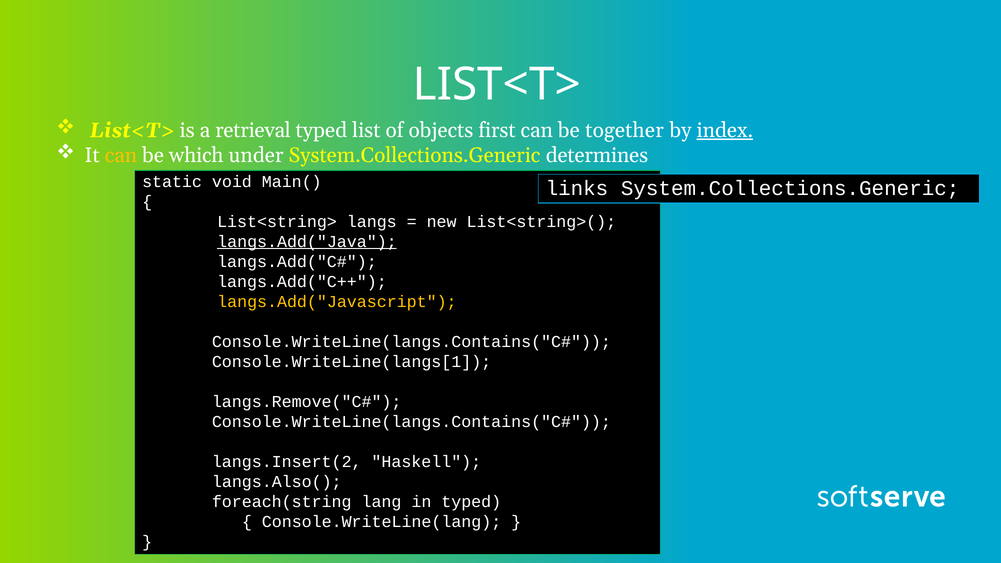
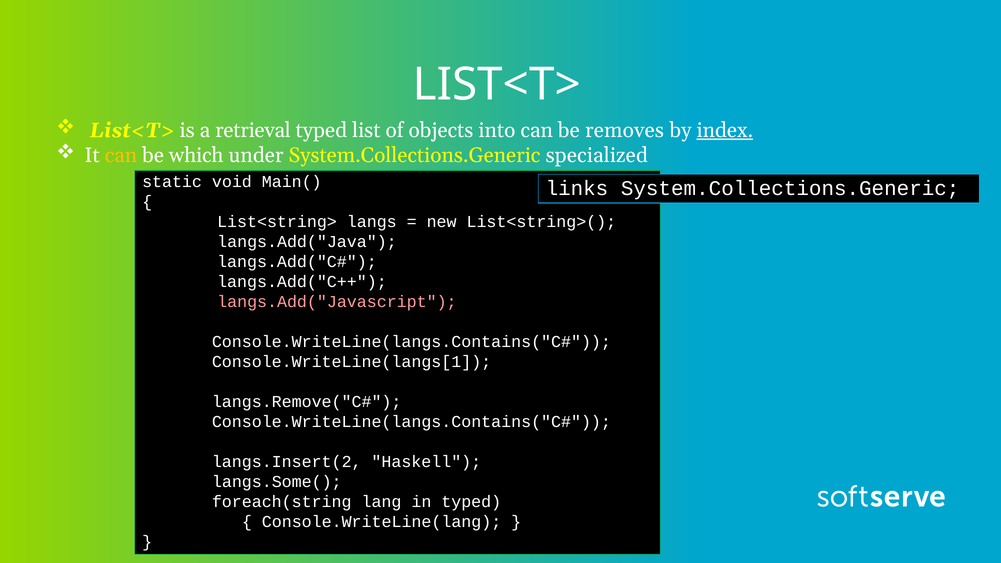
first: first -> into
together: together -> removes
determines: determines -> specialized
langs.Add("Java underline: present -> none
langs.Add("Javascript colour: yellow -> pink
langs.Also(: langs.Also( -> langs.Some(
